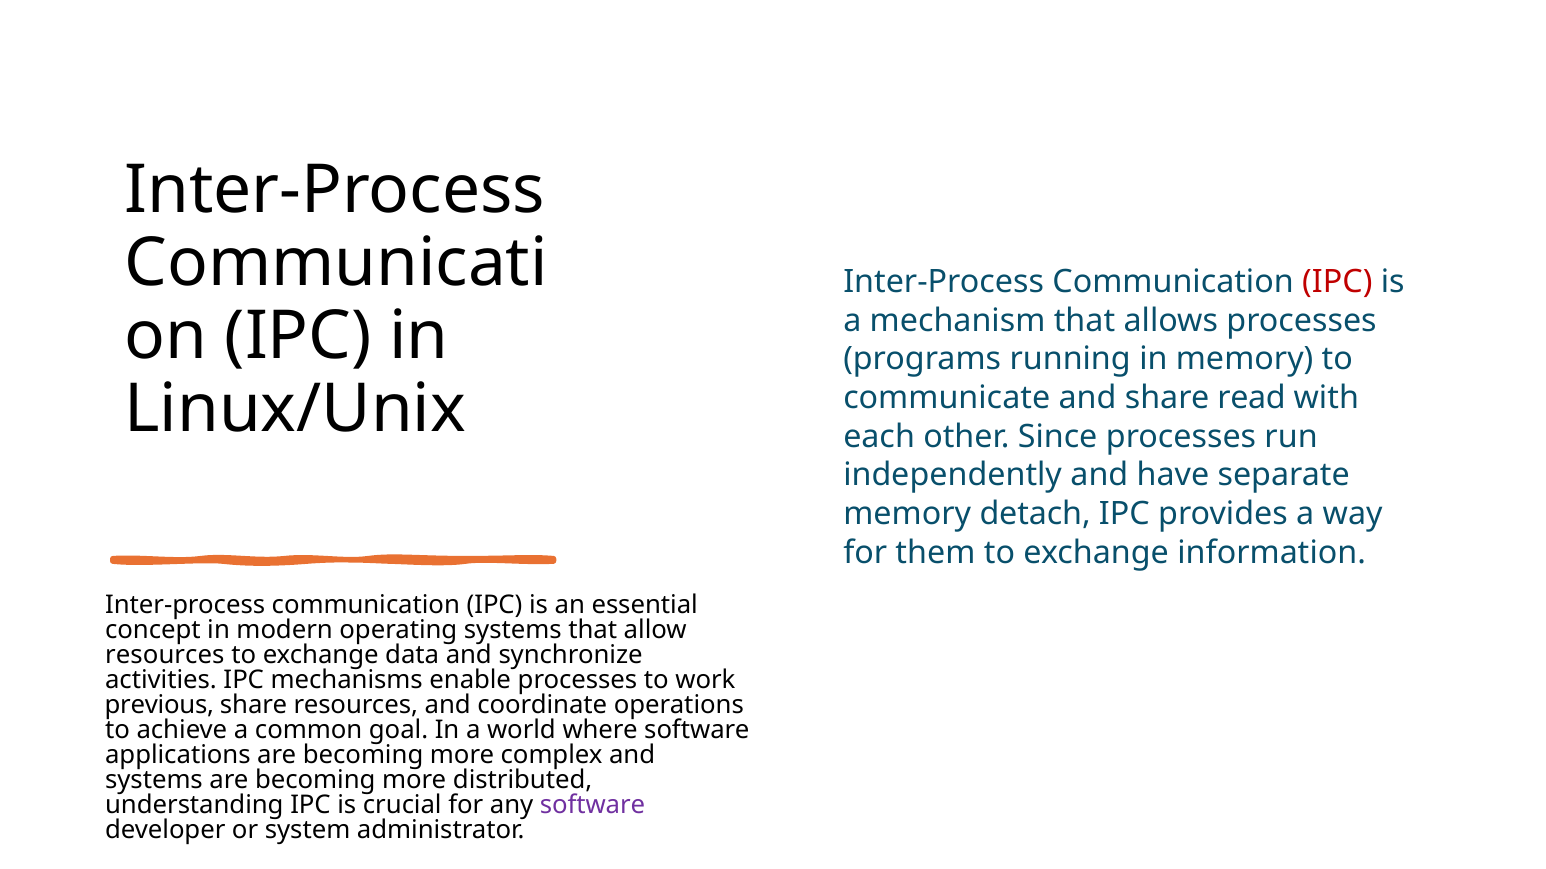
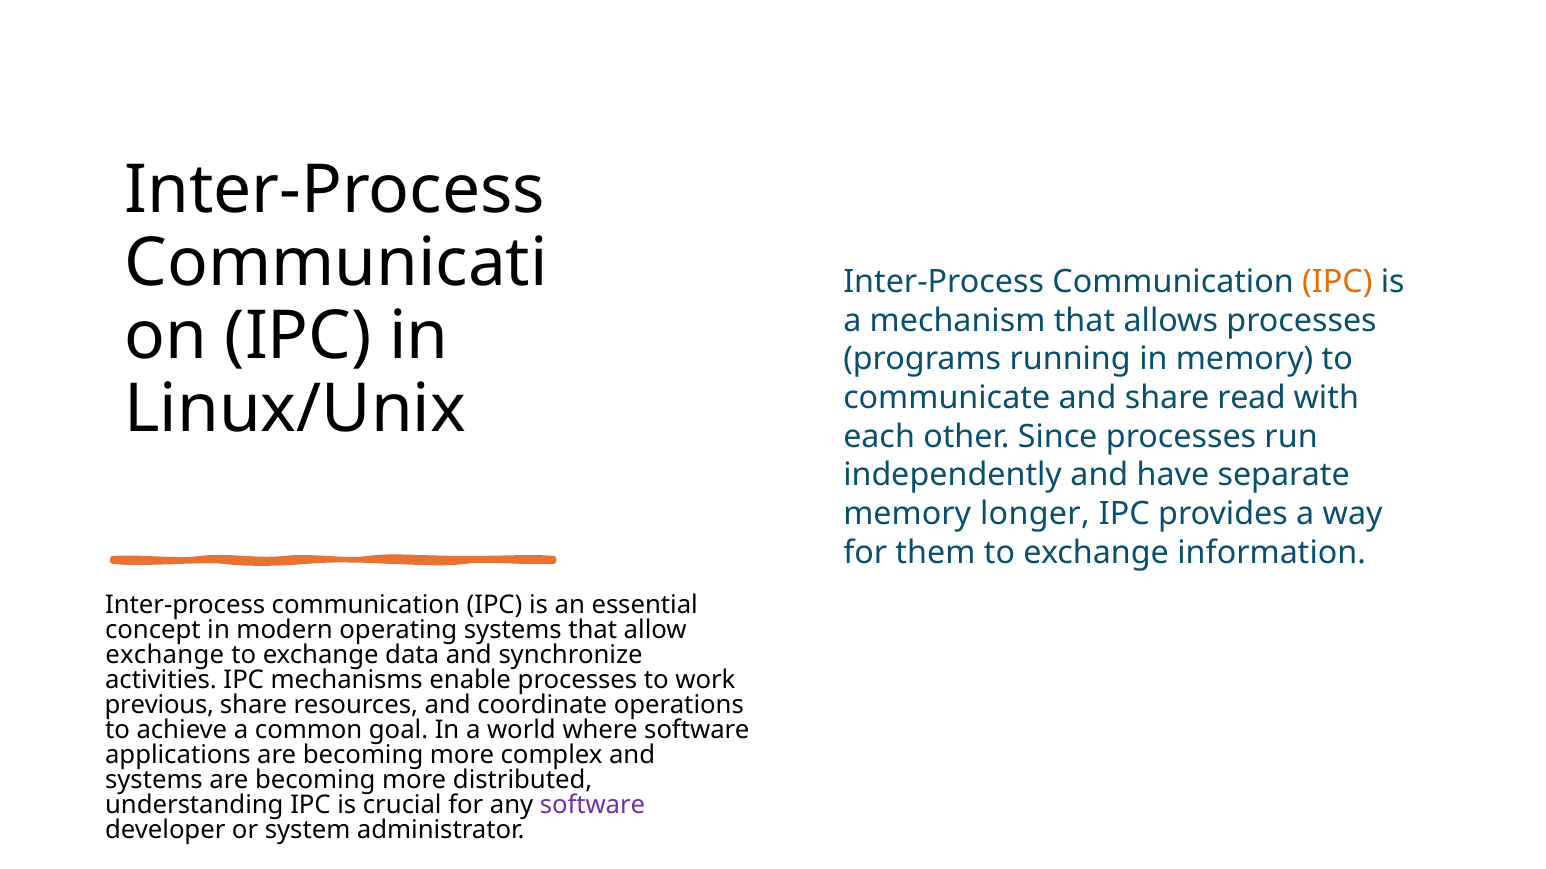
IPC at (1337, 282) colour: red -> orange
detach: detach -> longer
resources at (165, 655): resources -> exchange
